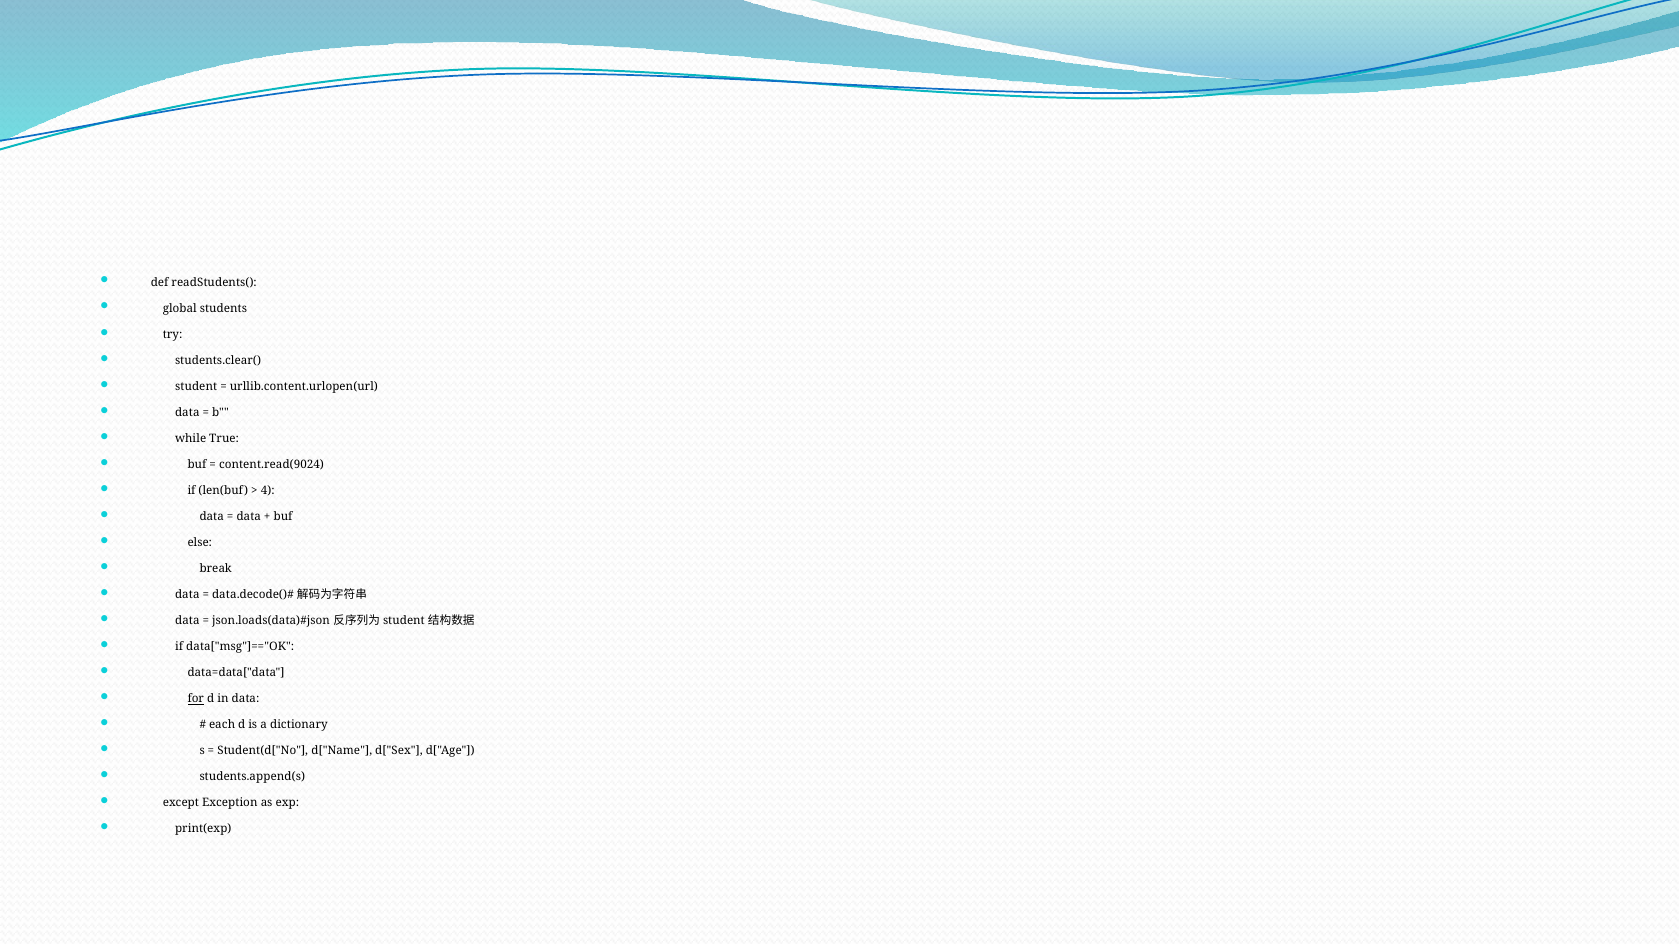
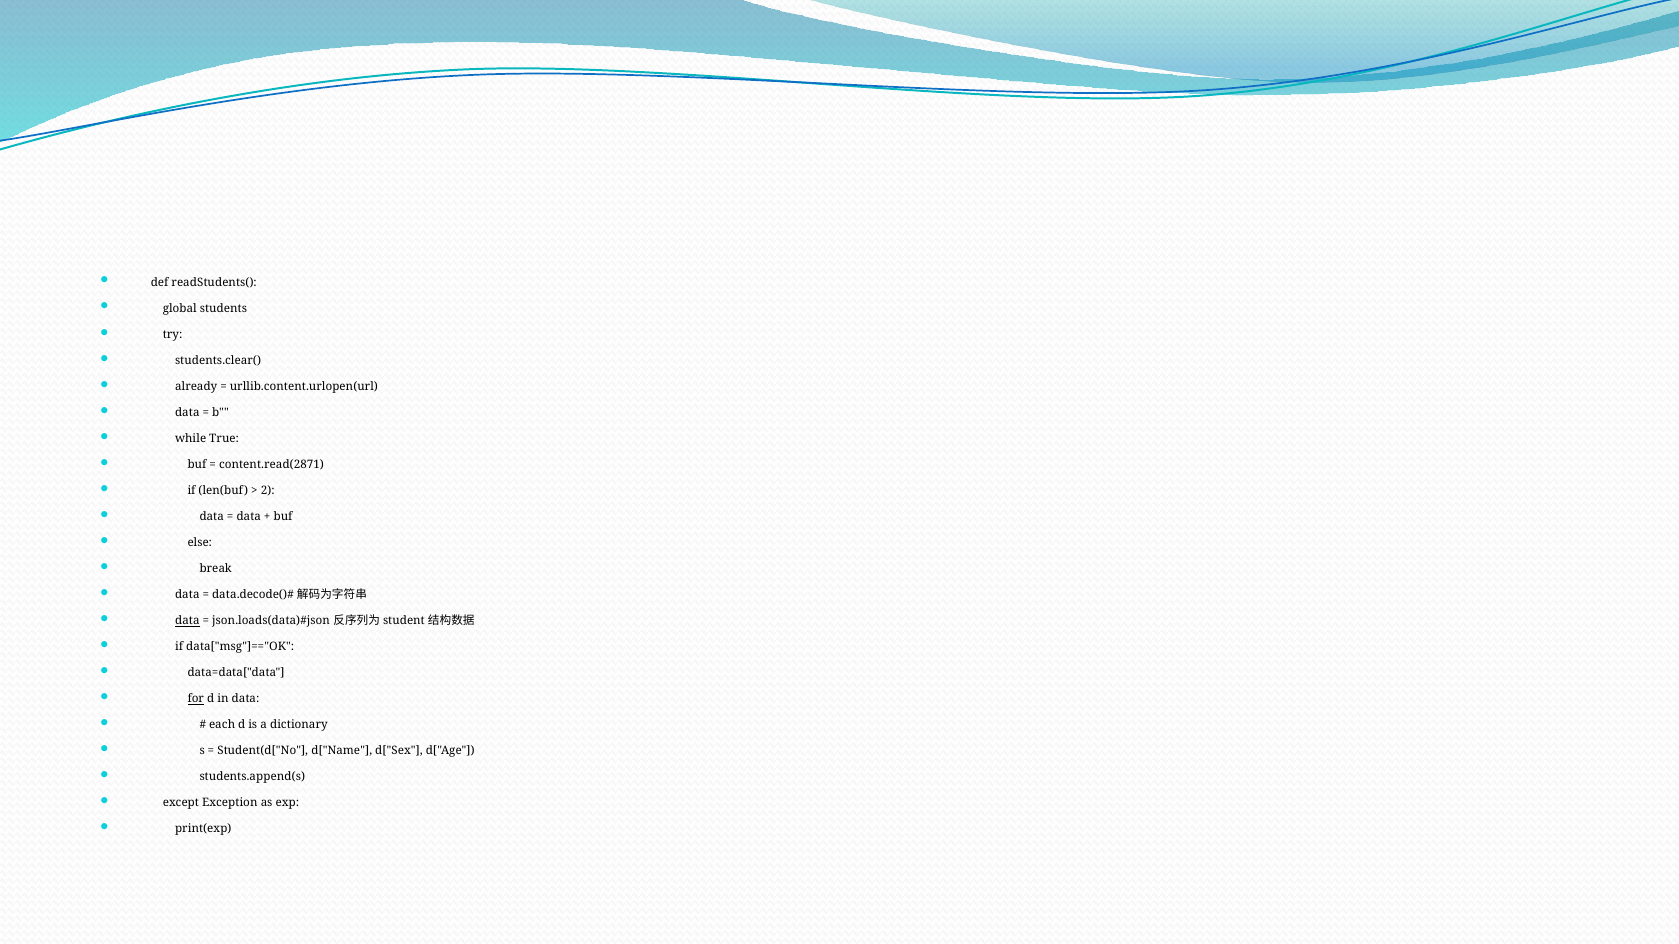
student at (196, 387): student -> already
content.read(9024: content.read(9024 -> content.read(2871
4: 4 -> 2
data at (187, 621) underline: none -> present
